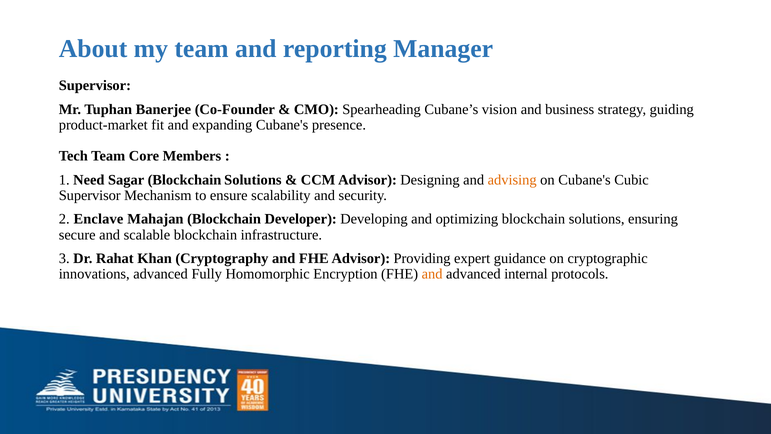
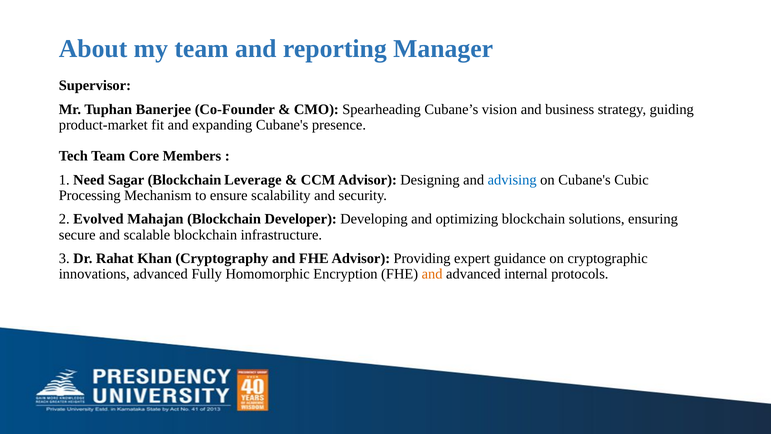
Sagar Blockchain Solutions: Solutions -> Leverage
advising colour: orange -> blue
Supervisor at (90, 195): Supervisor -> Processing
Enclave: Enclave -> Evolved
